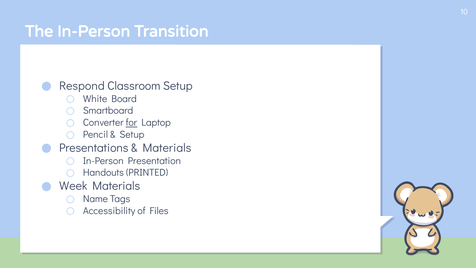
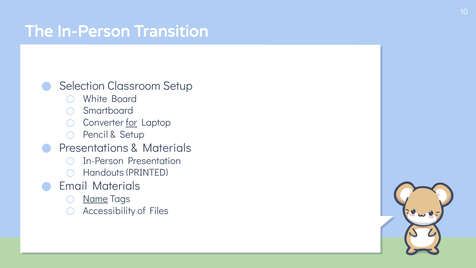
Respond: Respond -> Selection
Week: Week -> Email
Name underline: none -> present
